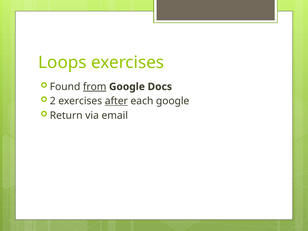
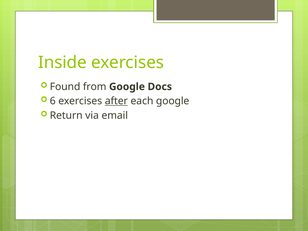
Loops: Loops -> Inside
from underline: present -> none
2: 2 -> 6
